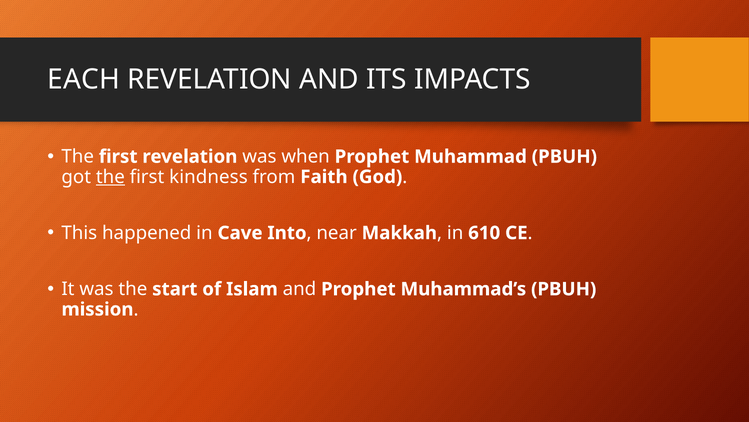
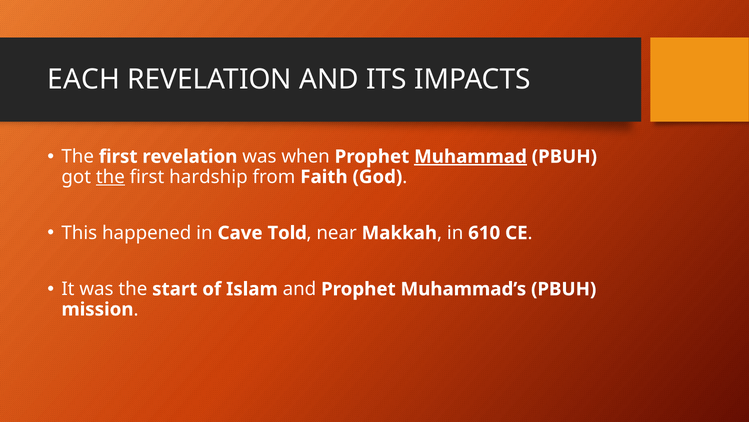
Muhammad underline: none -> present
kindness: kindness -> hardship
Into: Into -> Told
